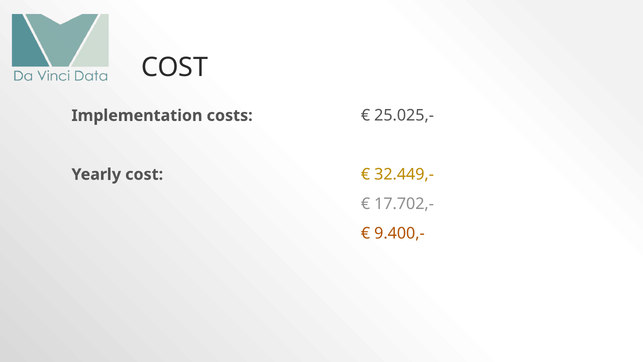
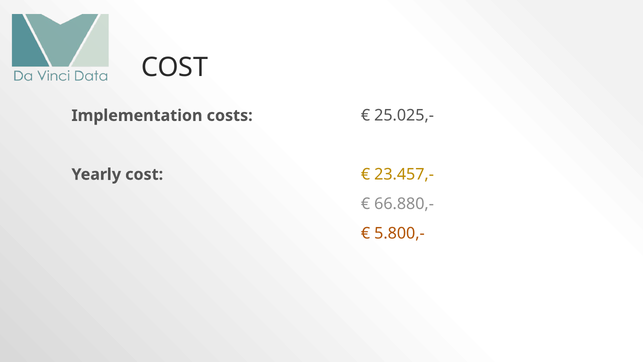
32.449,-: 32.449,- -> 23.457,-
17.702,-: 17.702,- -> 66.880,-
9.400,-: 9.400,- -> 5.800,-
